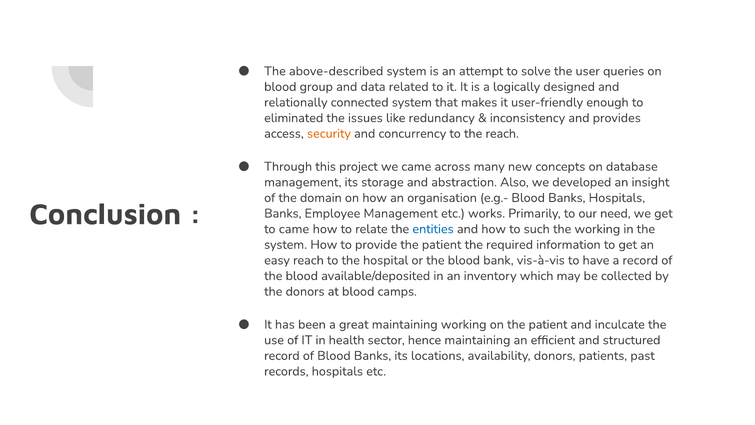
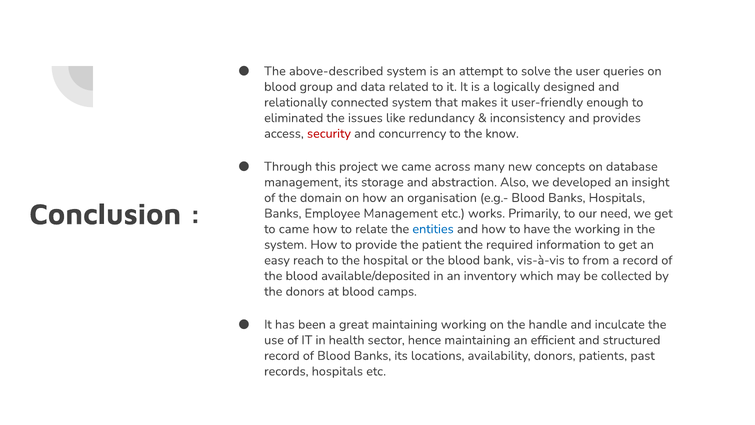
security colour: orange -> red
the reach: reach -> know
such: such -> have
have: have -> from
on the patient: patient -> handle
